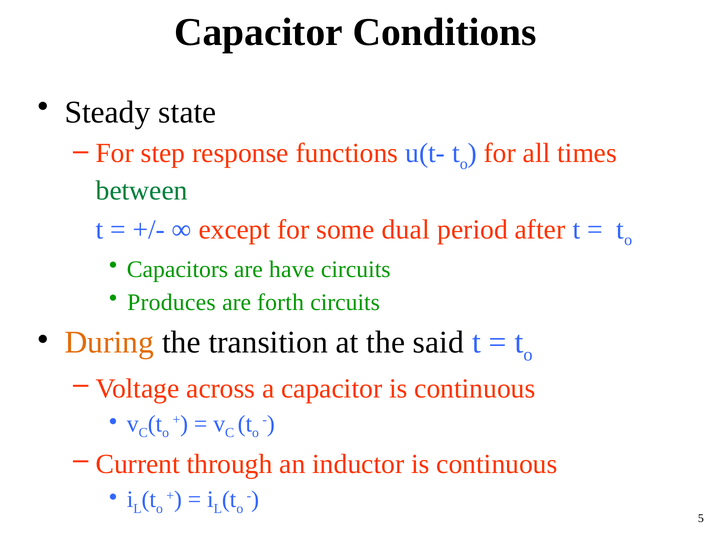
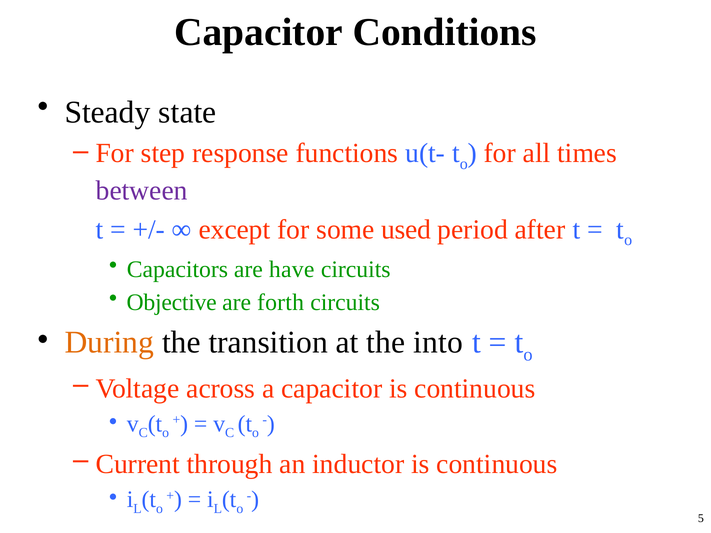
between colour: green -> purple
dual: dual -> used
Produces: Produces -> Objective
said: said -> into
